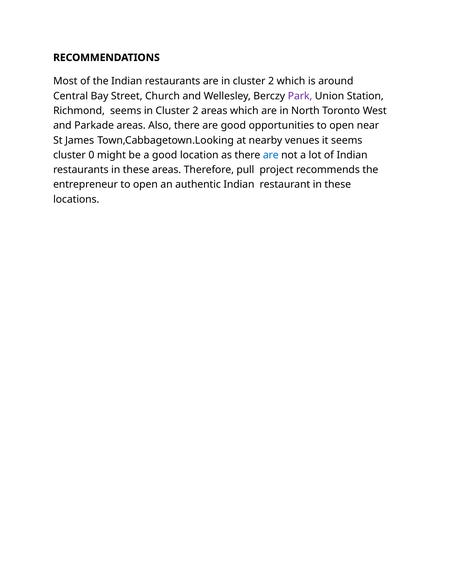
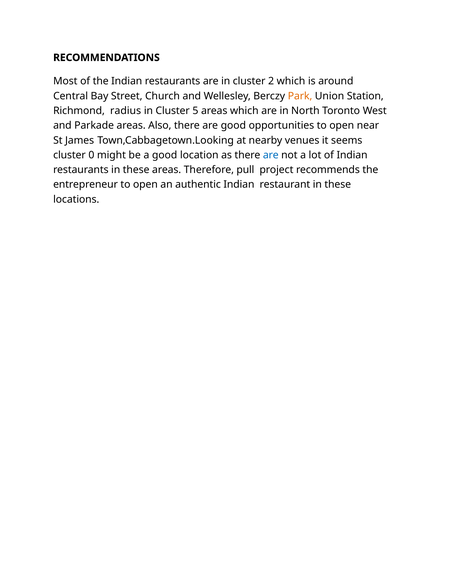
Park colour: purple -> orange
Richmond seems: seems -> radius
2 at (195, 111): 2 -> 5
